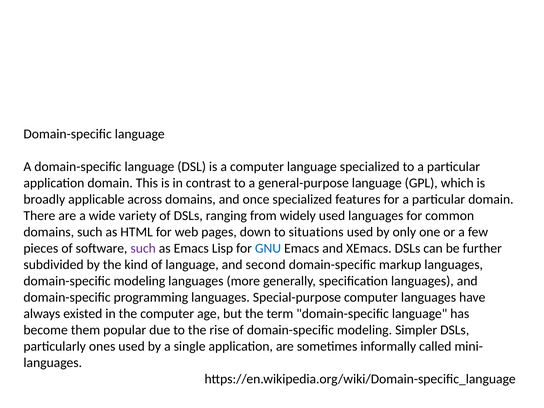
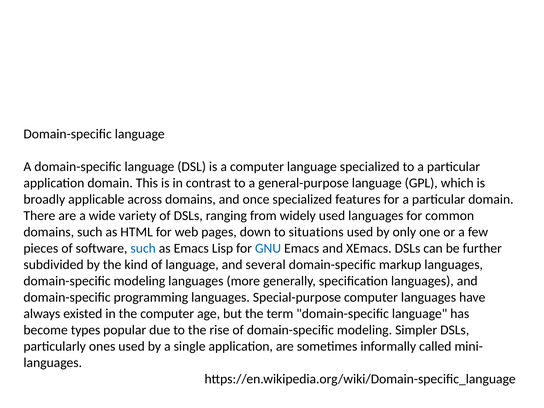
such at (143, 248) colour: purple -> blue
second: second -> several
them: them -> types
